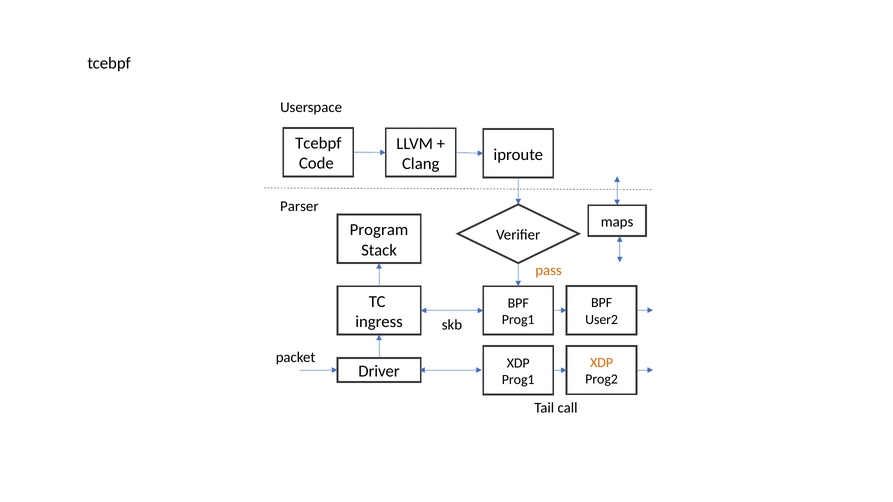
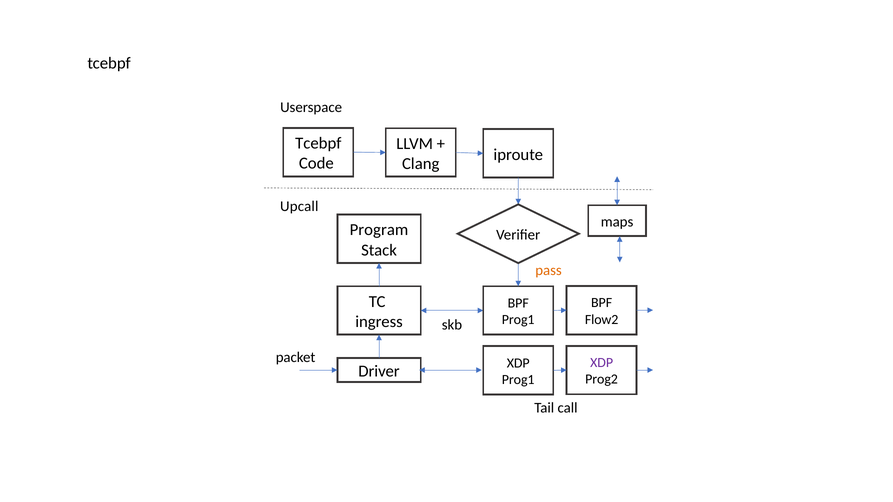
Parser: Parser -> Upcall
User2: User2 -> Flow2
XDP at (602, 363) colour: orange -> purple
